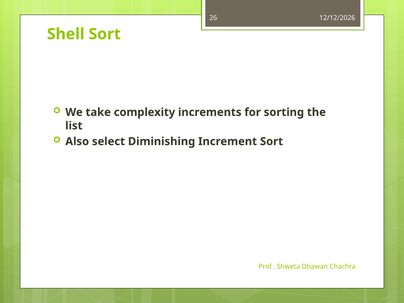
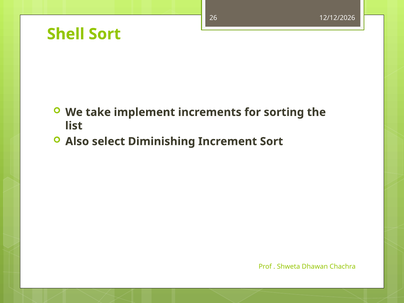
complexity: complexity -> implement
